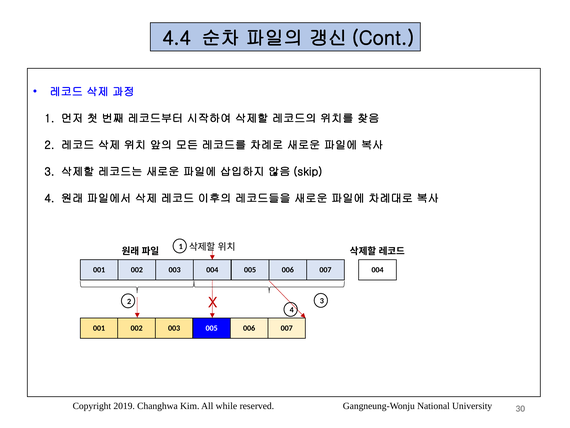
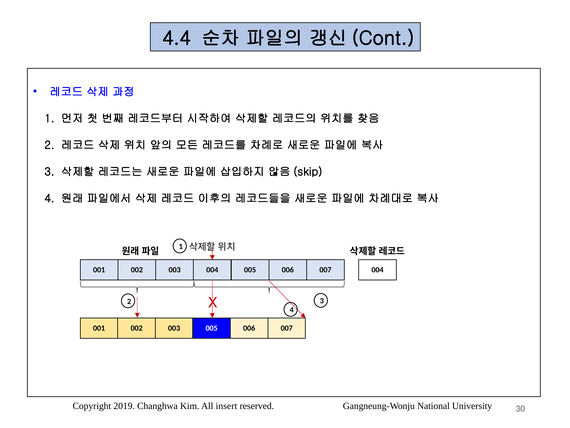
while: while -> insert
